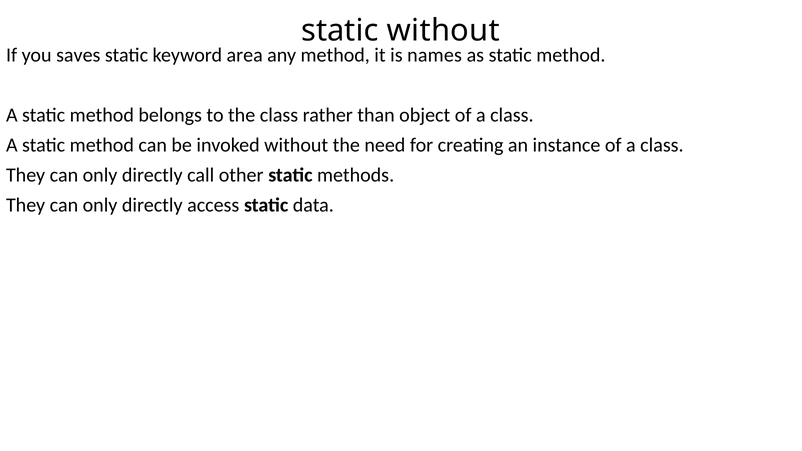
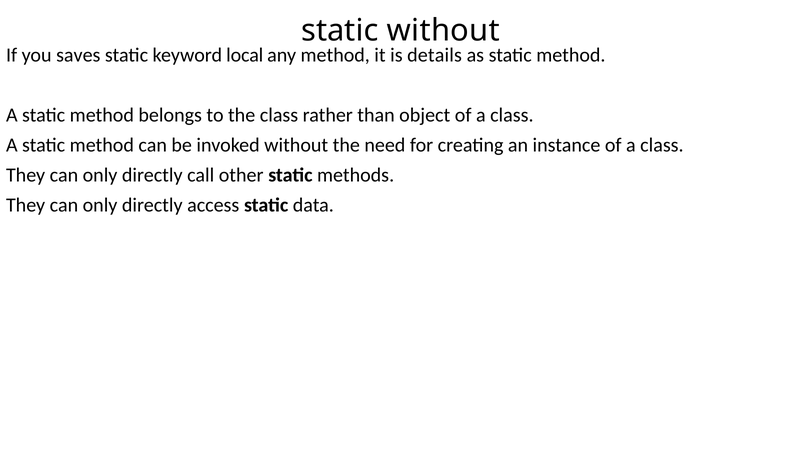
area: area -> local
names: names -> details
